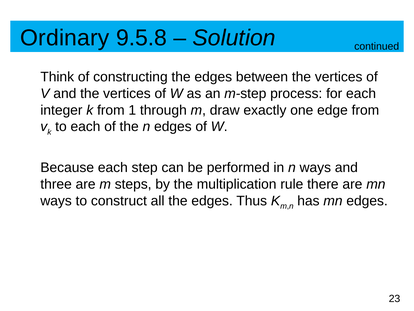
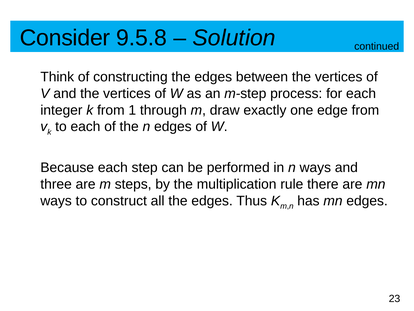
Ordinary: Ordinary -> Consider
